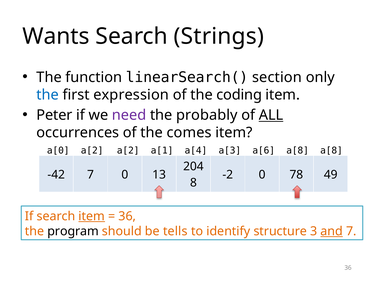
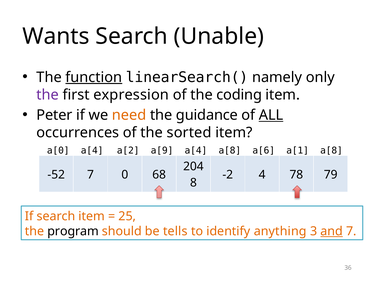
Strings: Strings -> Unable
function underline: none -> present
section: section -> namely
the at (48, 95) colour: blue -> purple
need colour: purple -> orange
probably: probably -> guidance
comes: comes -> sorted
a[0 a[2: a[2 -> a[4
a[1: a[1 -> a[9
a[4 a[3: a[3 -> a[8
a[6 a[8: a[8 -> a[1
-42: -42 -> -52
13: 13 -> 68
-2 0: 0 -> 4
49: 49 -> 79
item at (92, 216) underline: present -> none
36 at (127, 216): 36 -> 25
structure: structure -> anything
